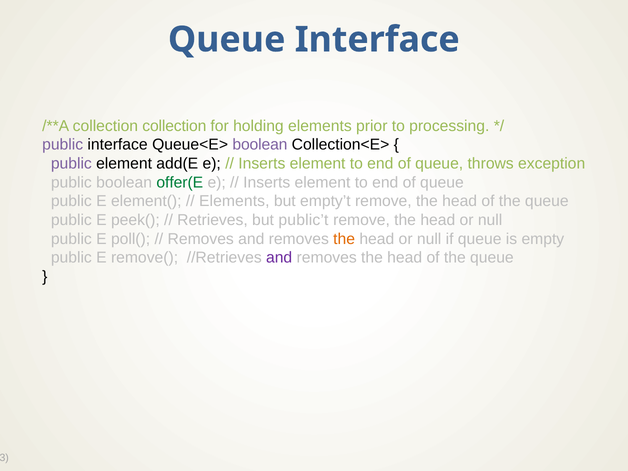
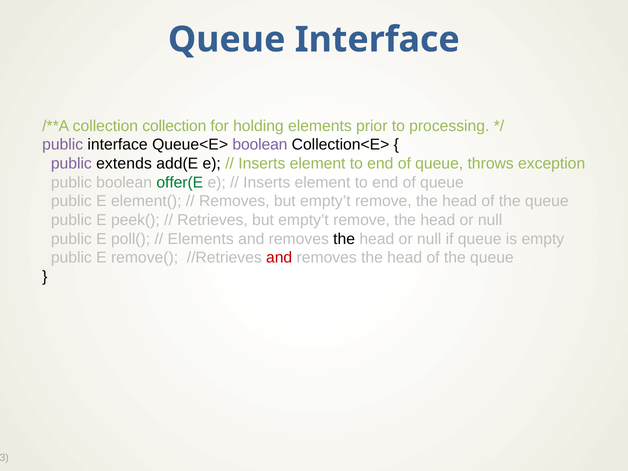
public element: element -> extends
Elements at (234, 201): Elements -> Removes
Retrieves but public’t: public’t -> empty’t
Removes at (201, 239): Removes -> Elements
the at (344, 239) colour: orange -> black
and at (279, 258) colour: purple -> red
